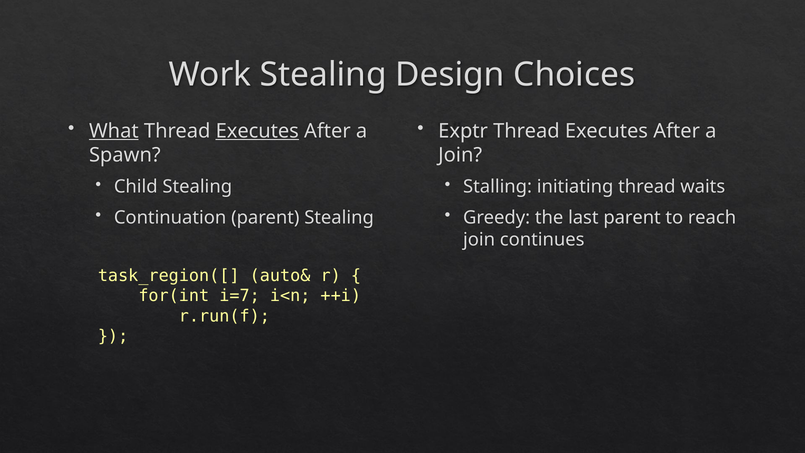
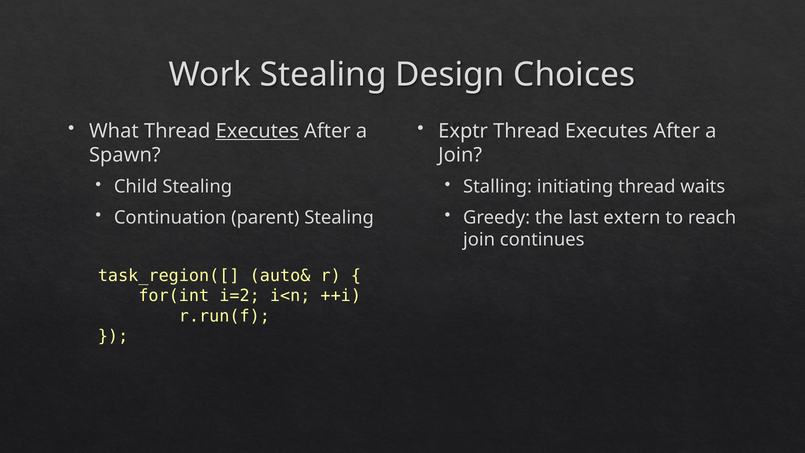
What underline: present -> none
last parent: parent -> extern
i=7: i=7 -> i=2
